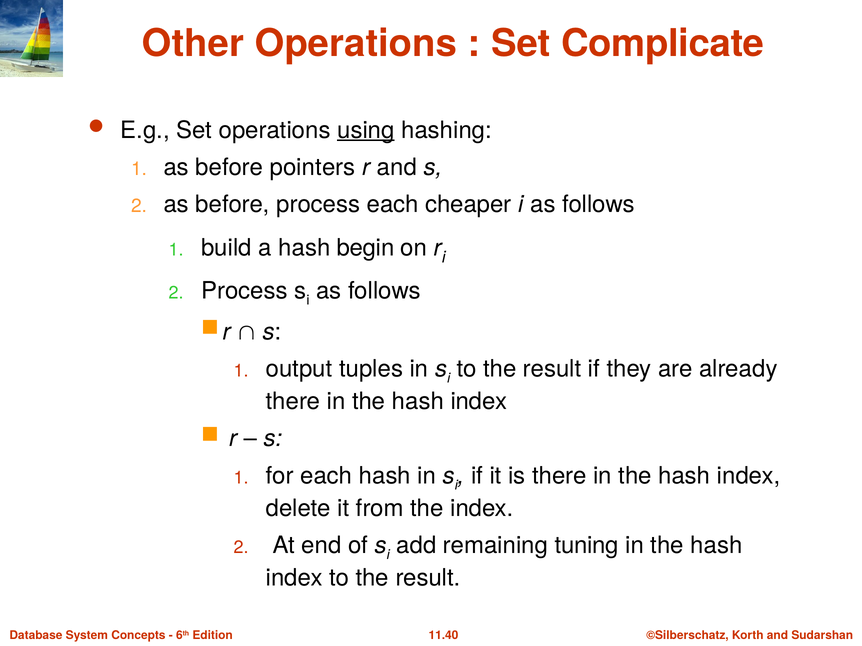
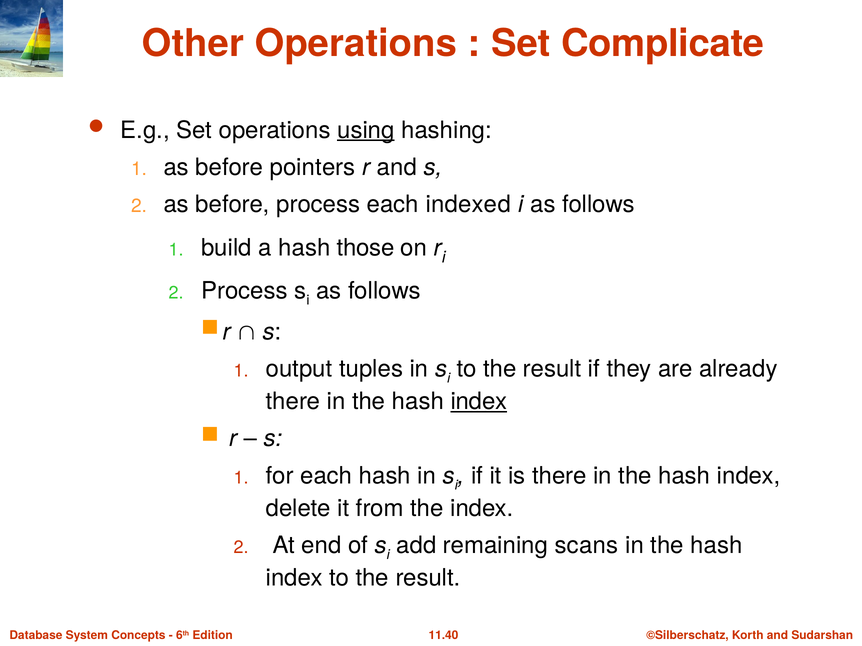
cheaper: cheaper -> indexed
begin: begin -> those
index at (479, 402) underline: none -> present
tuning: tuning -> scans
